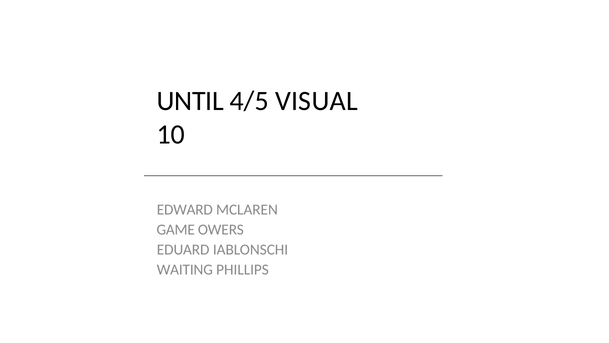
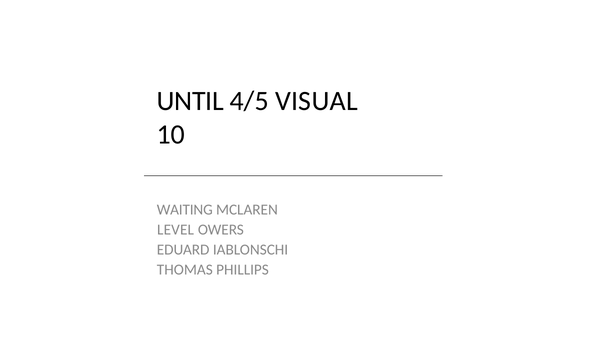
EDWARD: EDWARD -> WAITING
GAME: GAME -> LEVEL
WAITING: WAITING -> THOMAS
